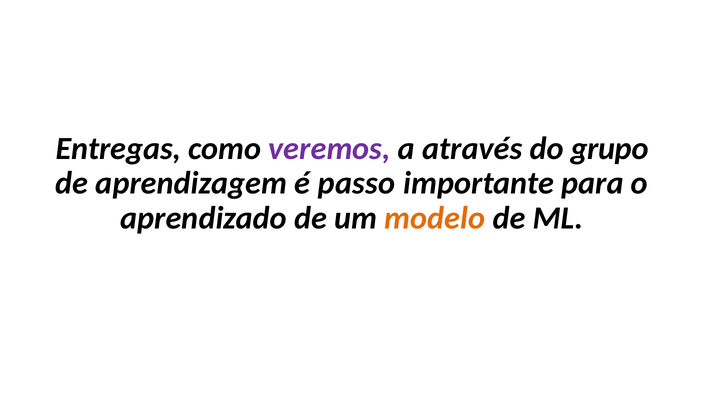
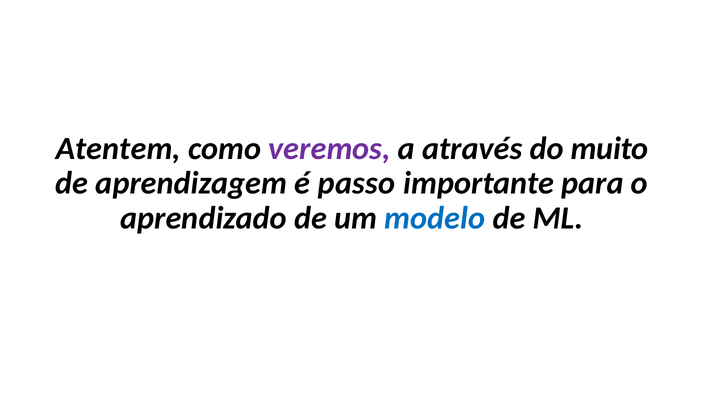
Entregas: Entregas -> Atentem
grupo: grupo -> muito
modelo colour: orange -> blue
